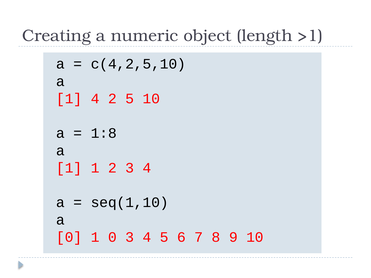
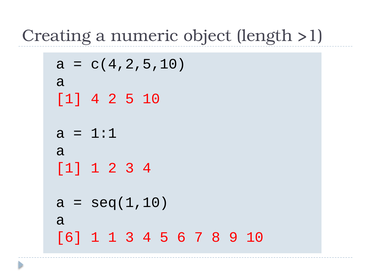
1:8: 1:8 -> 1:1
0 at (69, 237): 0 -> 6
0 at (112, 237): 0 -> 1
